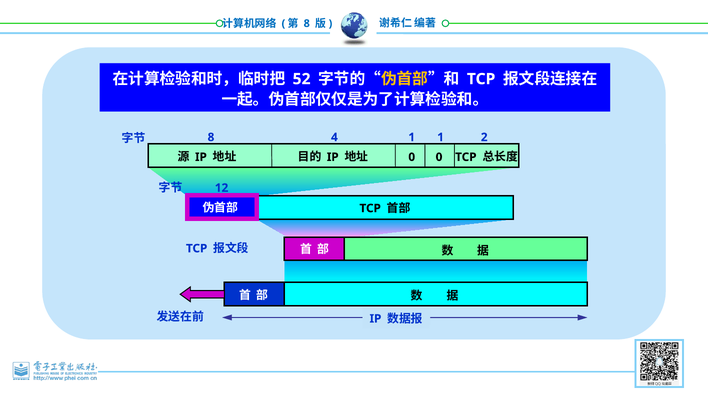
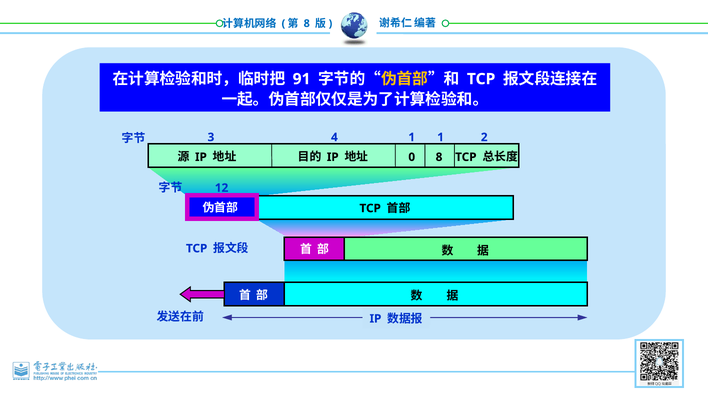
52: 52 -> 91
8 at (211, 137): 8 -> 3
0 0: 0 -> 8
